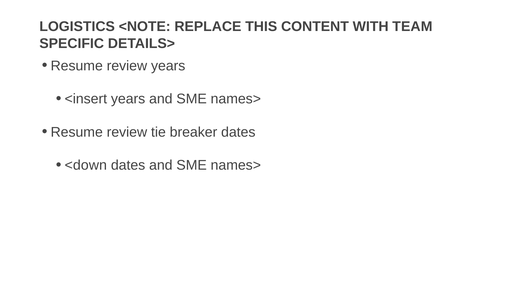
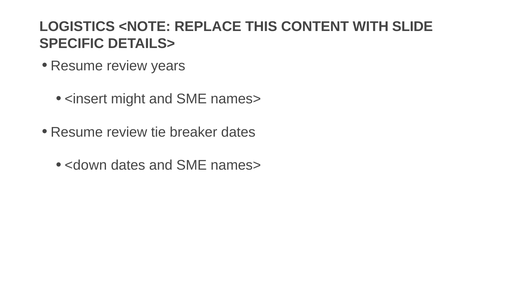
TEAM: TEAM -> SLIDE
<insert years: years -> might
